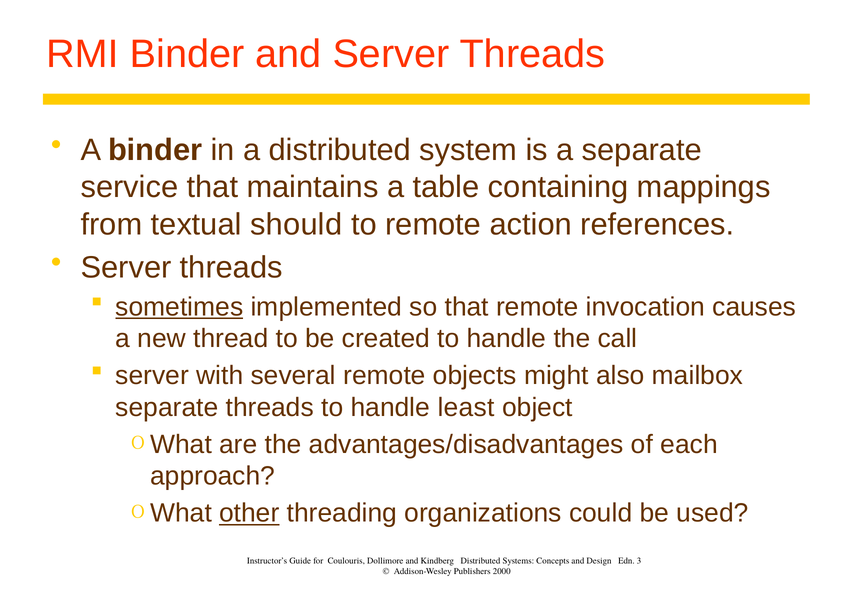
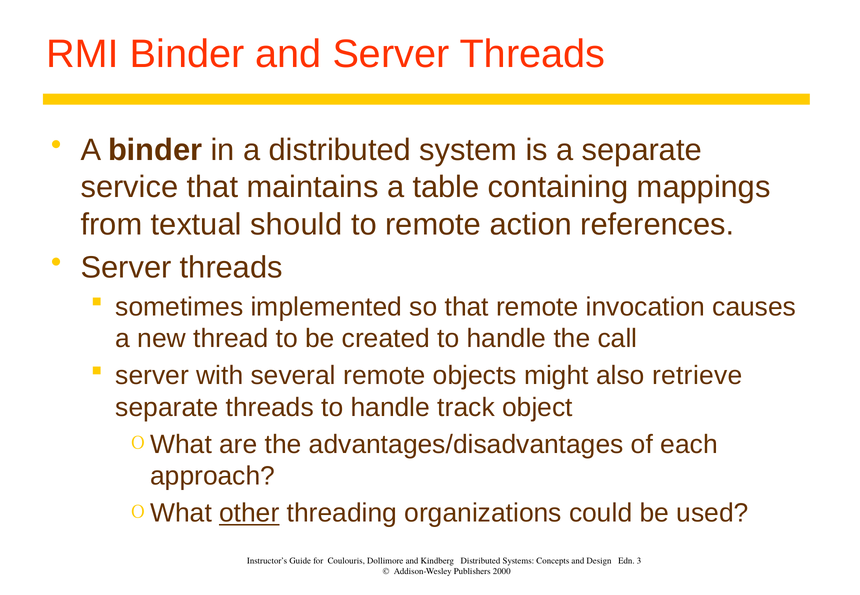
sometimes underline: present -> none
mailbox: mailbox -> retrieve
least: least -> track
